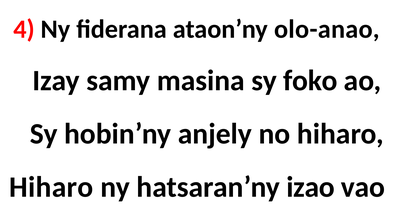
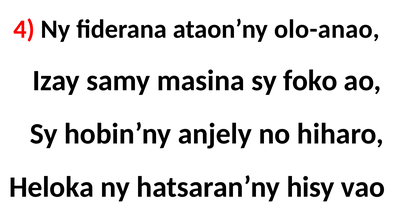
Hiharo at (51, 187): Hiharo -> Heloka
izao: izao -> hisy
